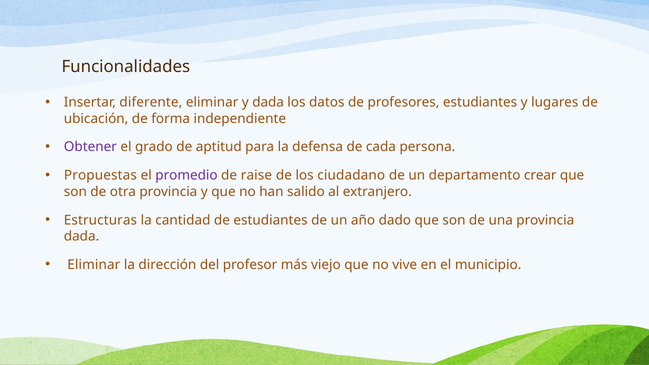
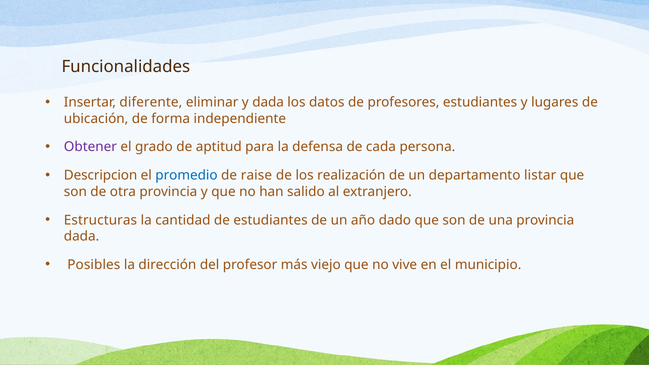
Propuestas: Propuestas -> Descripcion
promedio colour: purple -> blue
ciudadano: ciudadano -> realización
crear: crear -> listar
Eliminar at (94, 265): Eliminar -> Posibles
